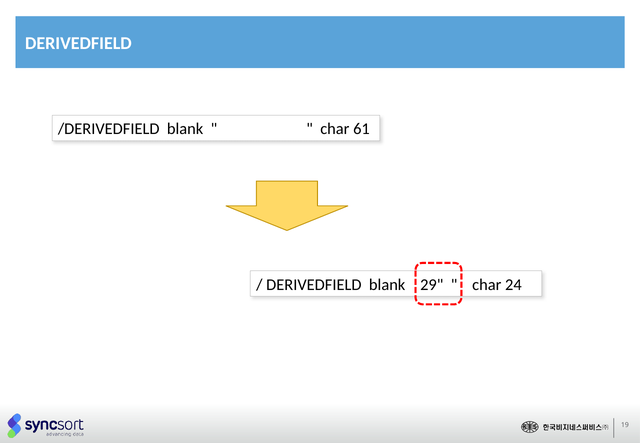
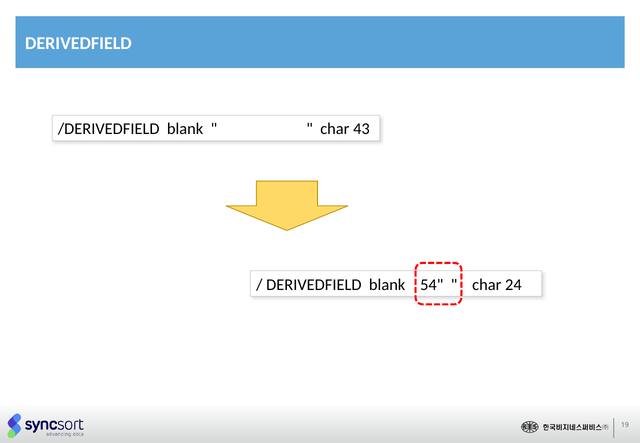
61: 61 -> 43
29: 29 -> 54
